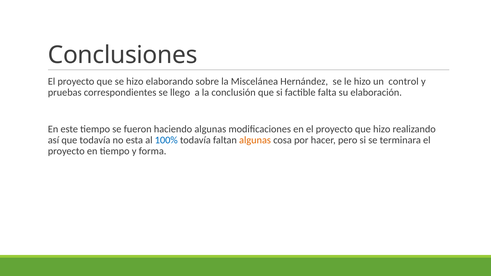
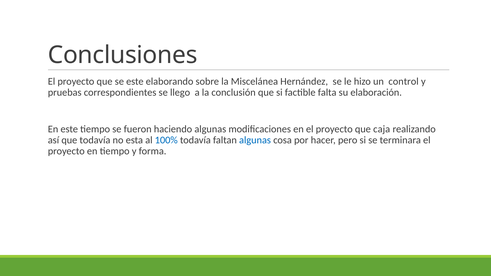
se hizo: hizo -> este
que hizo: hizo -> caja
algunas at (255, 140) colour: orange -> blue
